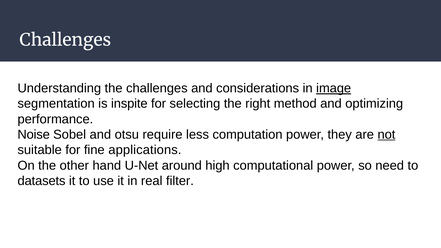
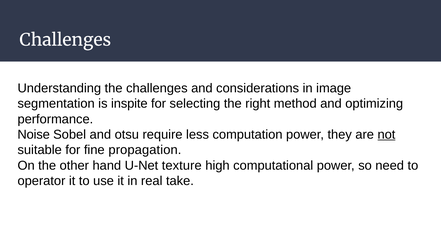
image underline: present -> none
applications: applications -> propagation
around: around -> texture
datasets: datasets -> operator
filter: filter -> take
